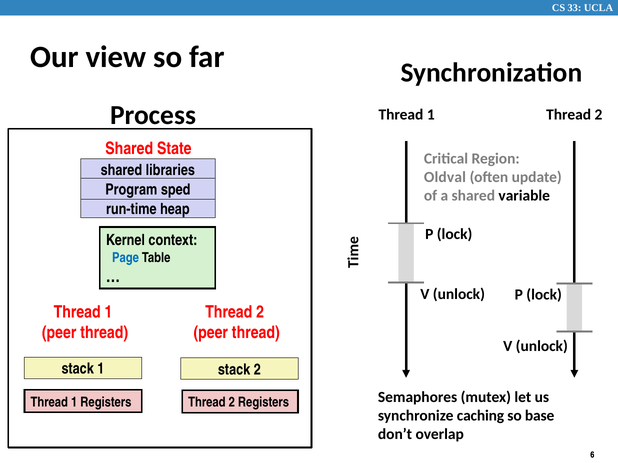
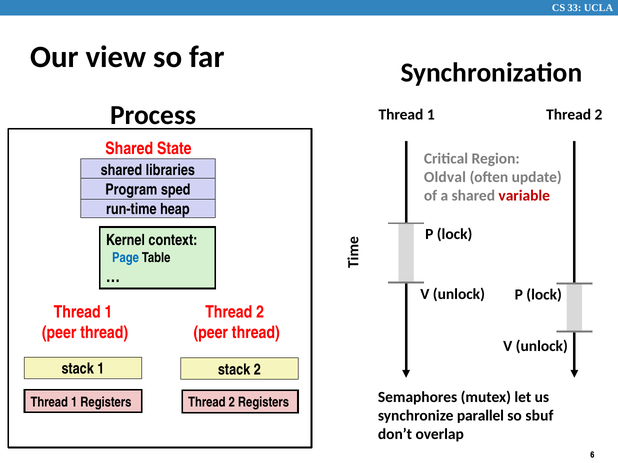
variable colour: black -> red
caching: caching -> parallel
base: base -> sbuf
